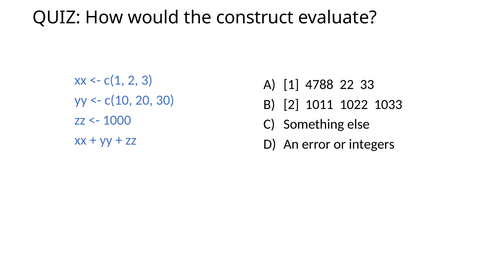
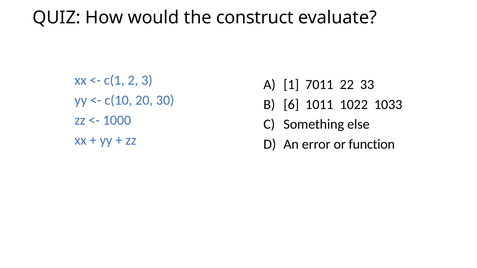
4788: 4788 -> 7011
2 at (291, 105): 2 -> 6
integers: integers -> function
